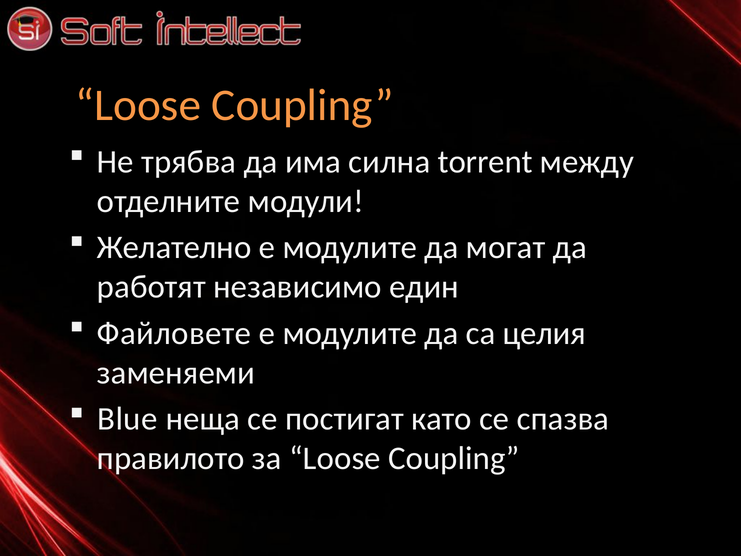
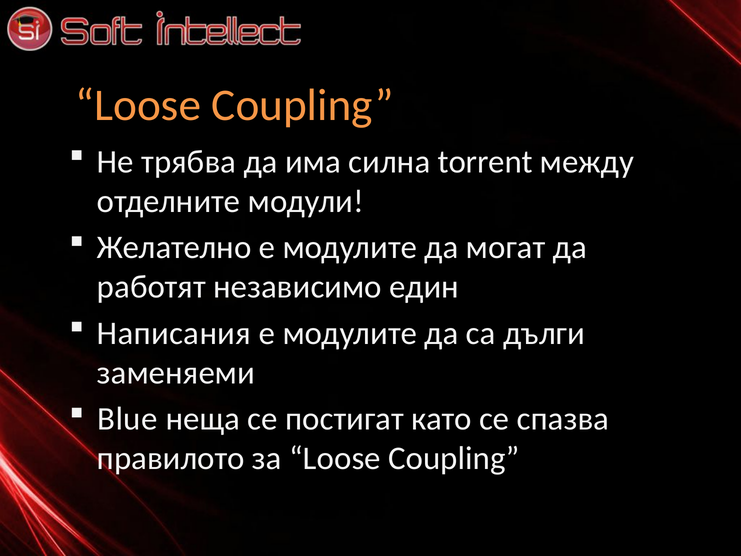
Файловете: Файловете -> Написания
целия: целия -> дълги
